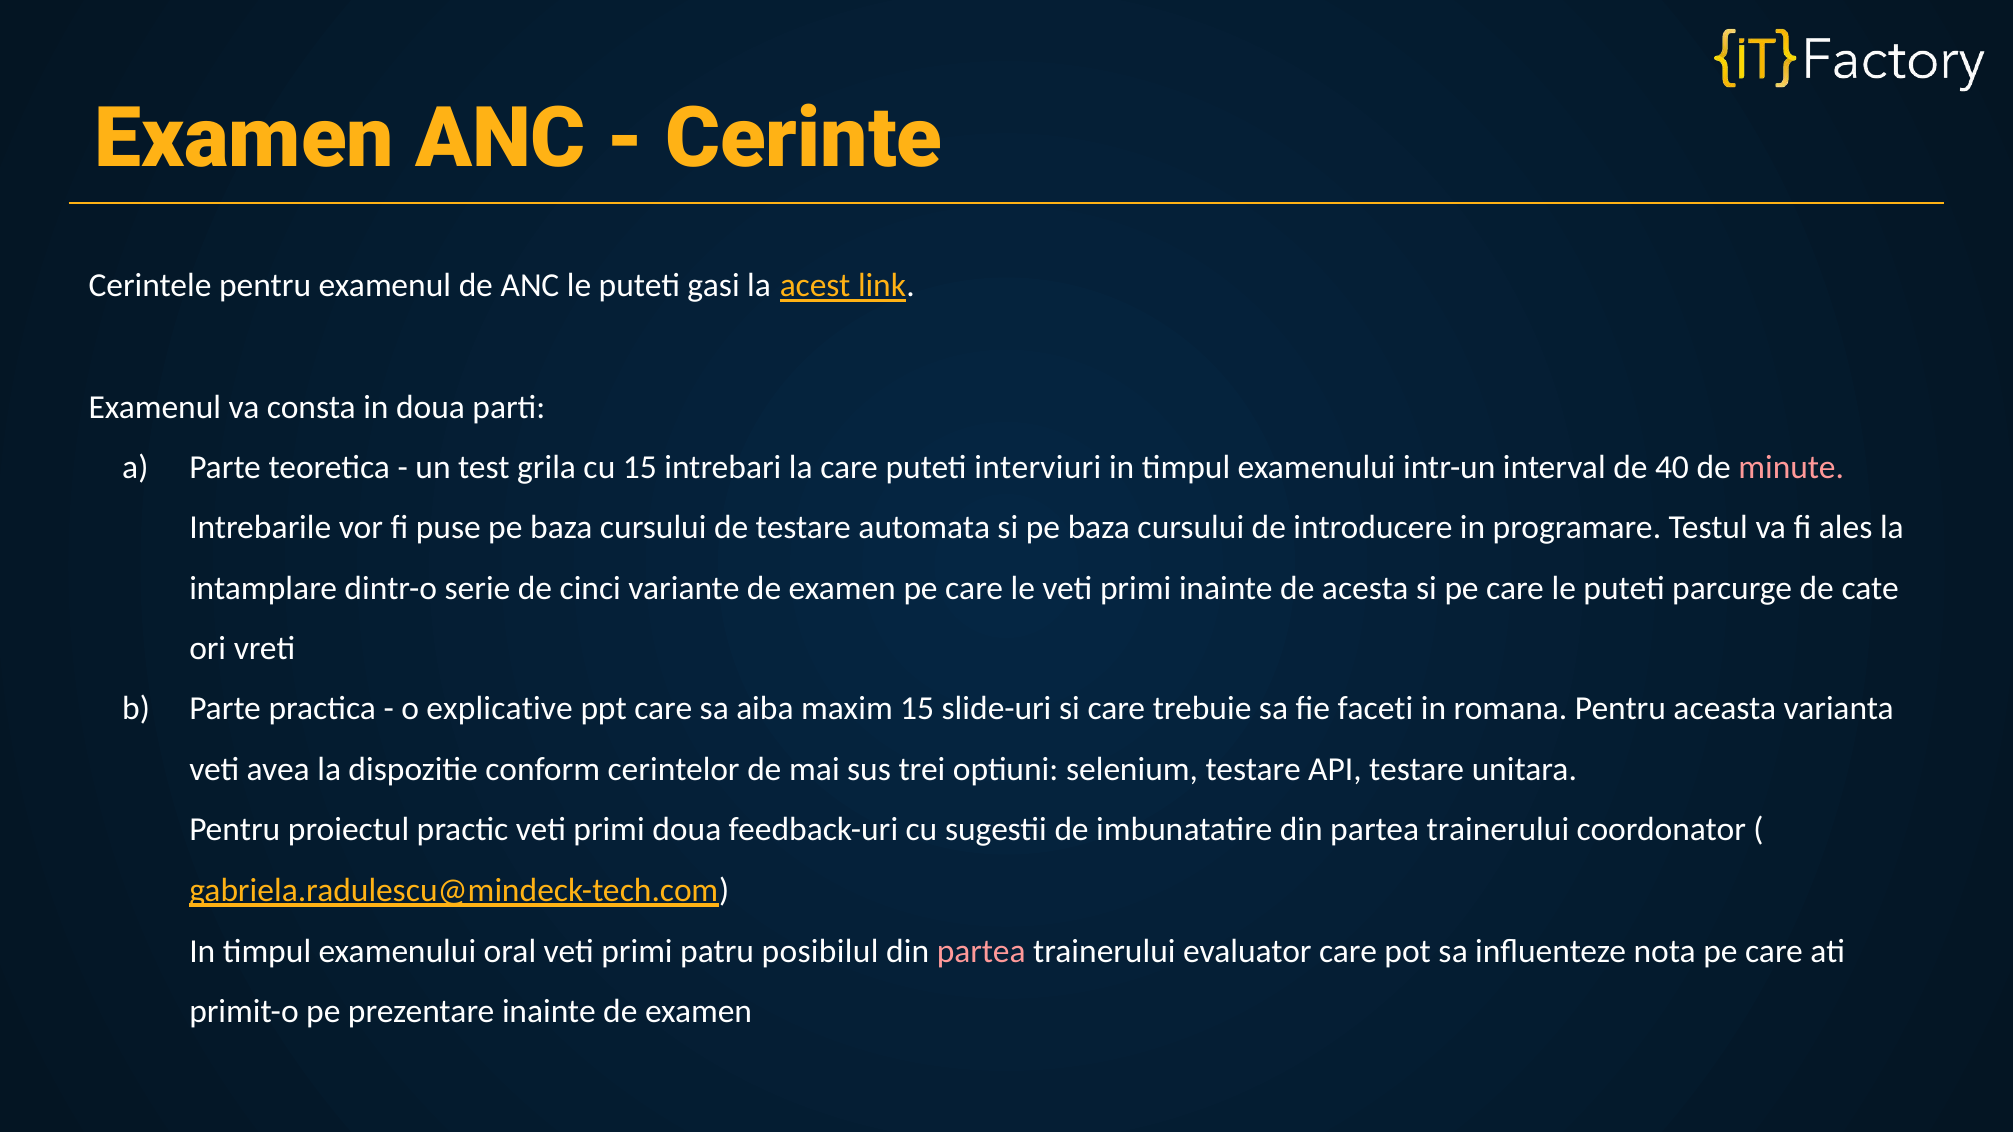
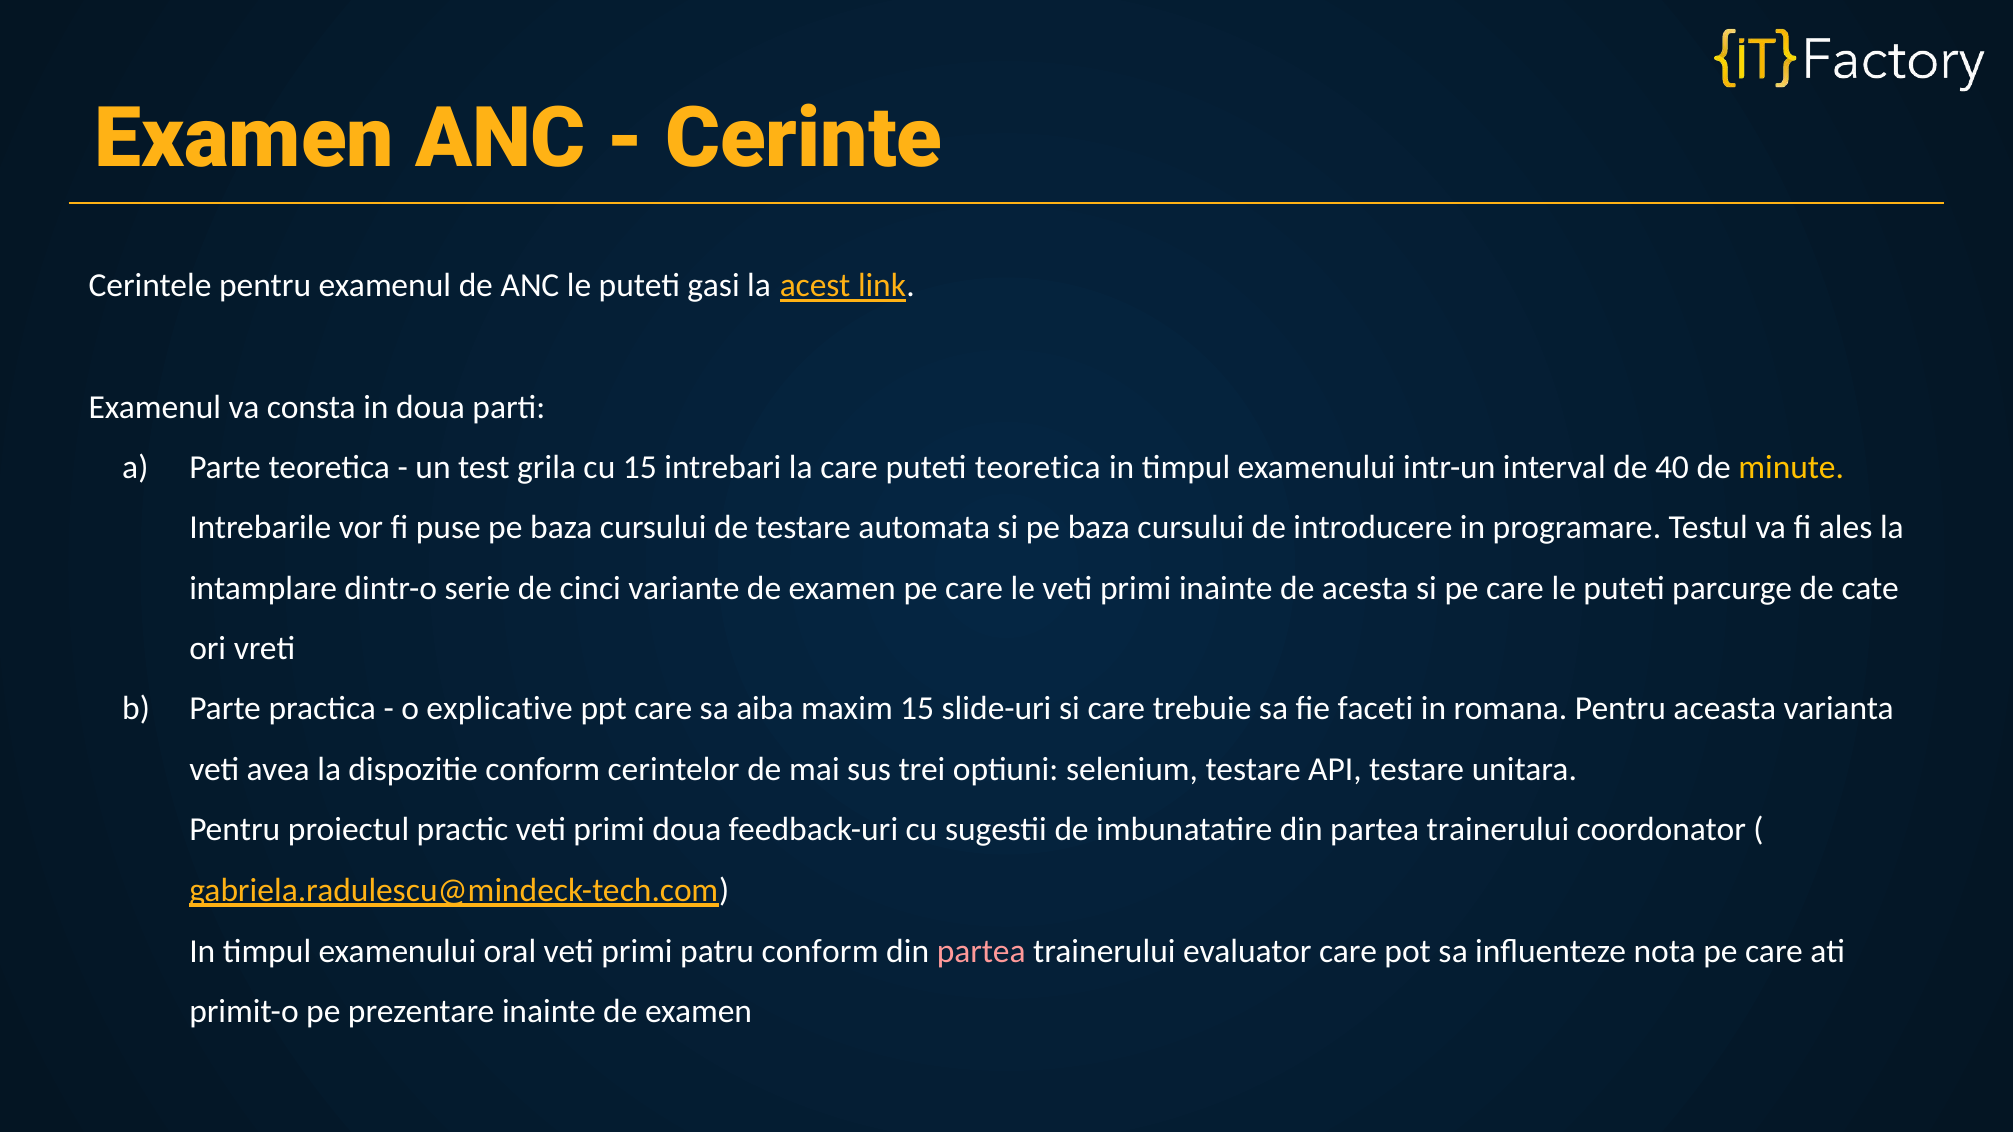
puteti interviuri: interviuri -> teoretica
minute colour: pink -> yellow
patru posibilul: posibilul -> conform
